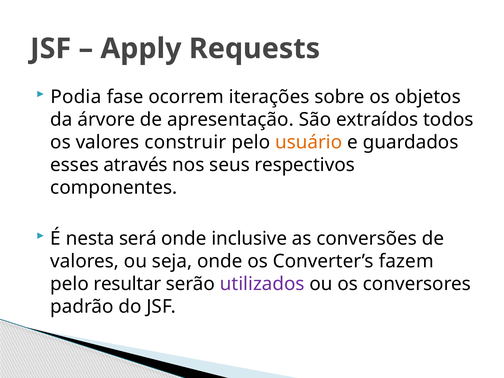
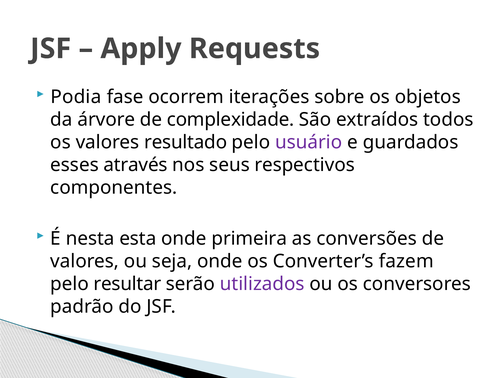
apresentação: apresentação -> complexidade
construir: construir -> resultado
usuário colour: orange -> purple
será: será -> esta
inclusive: inclusive -> primeira
